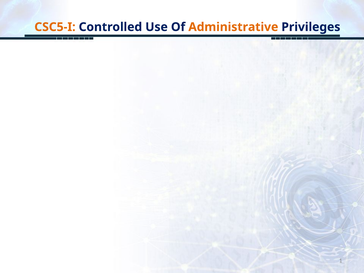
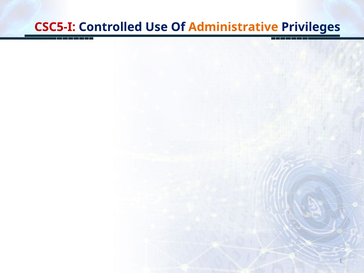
CSC5-I colour: orange -> red
